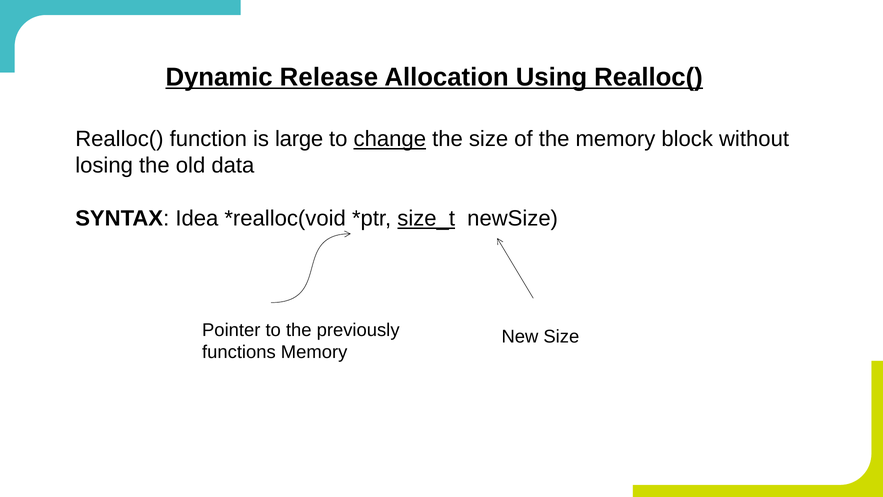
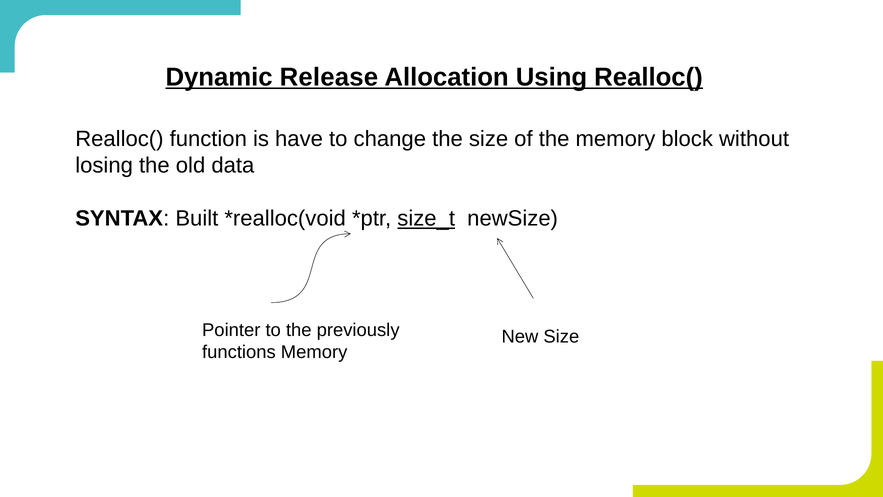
large: large -> have
change underline: present -> none
Idea: Idea -> Built
